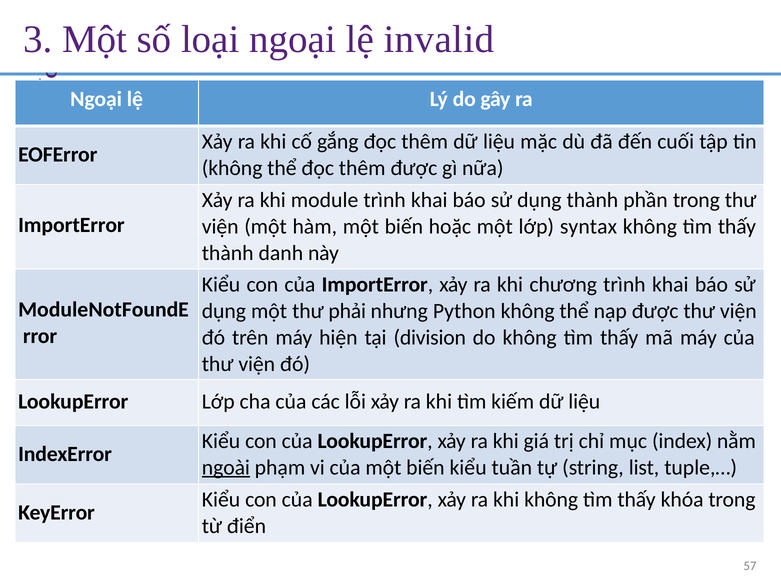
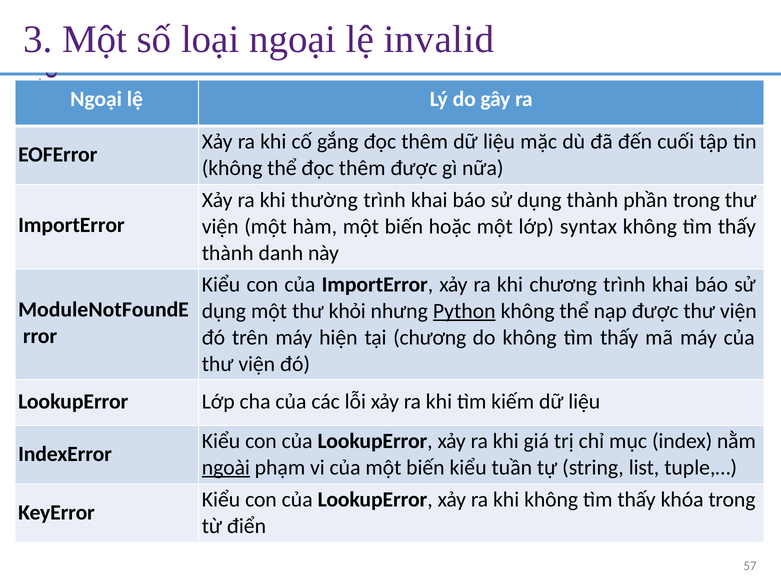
module: module -> thường
phải: phải -> khỏi
Python underline: none -> present
tại division: division -> chương
